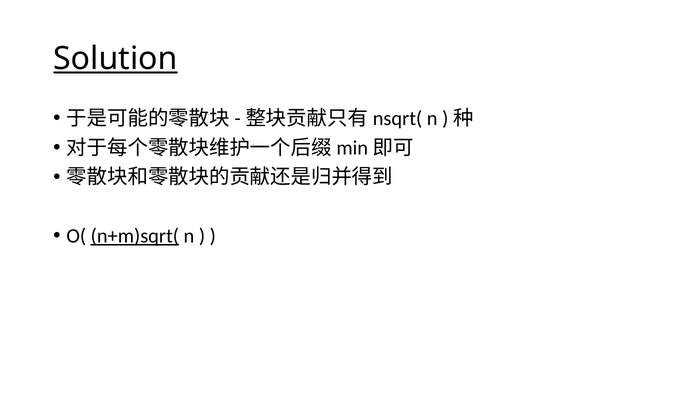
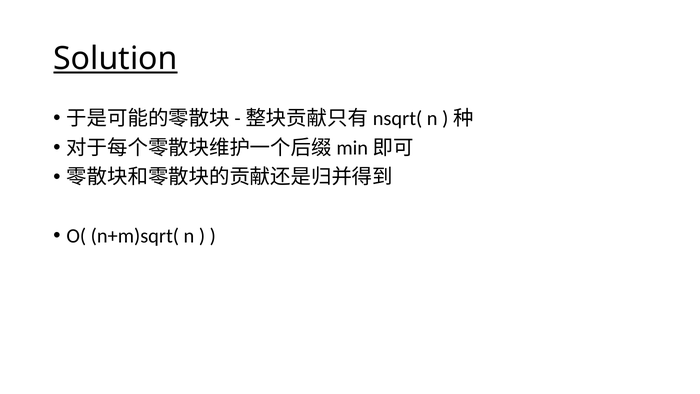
n+m)sqrt( underline: present -> none
